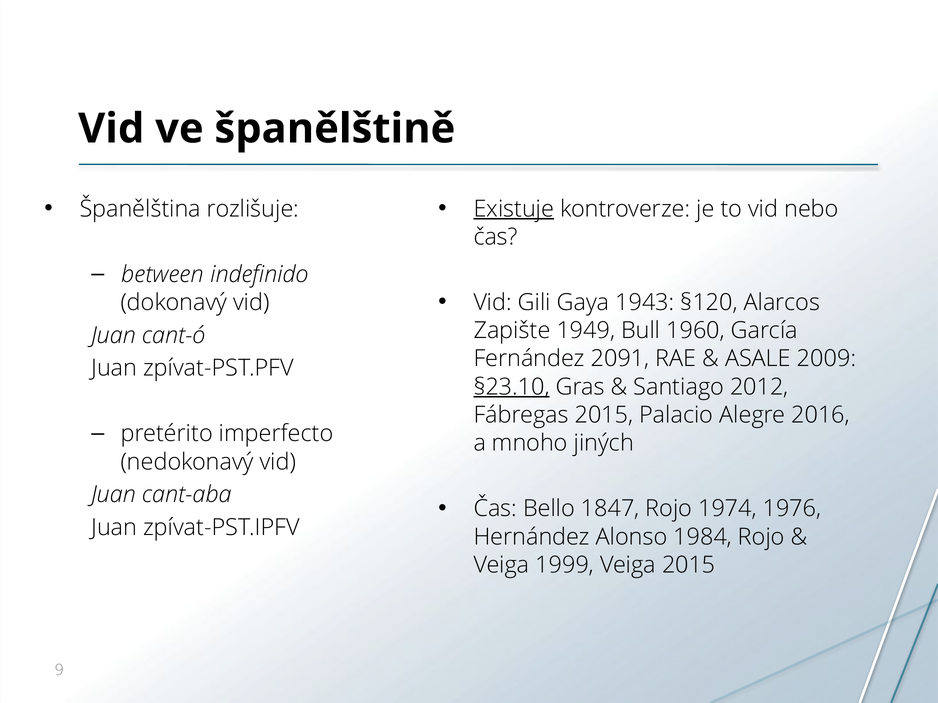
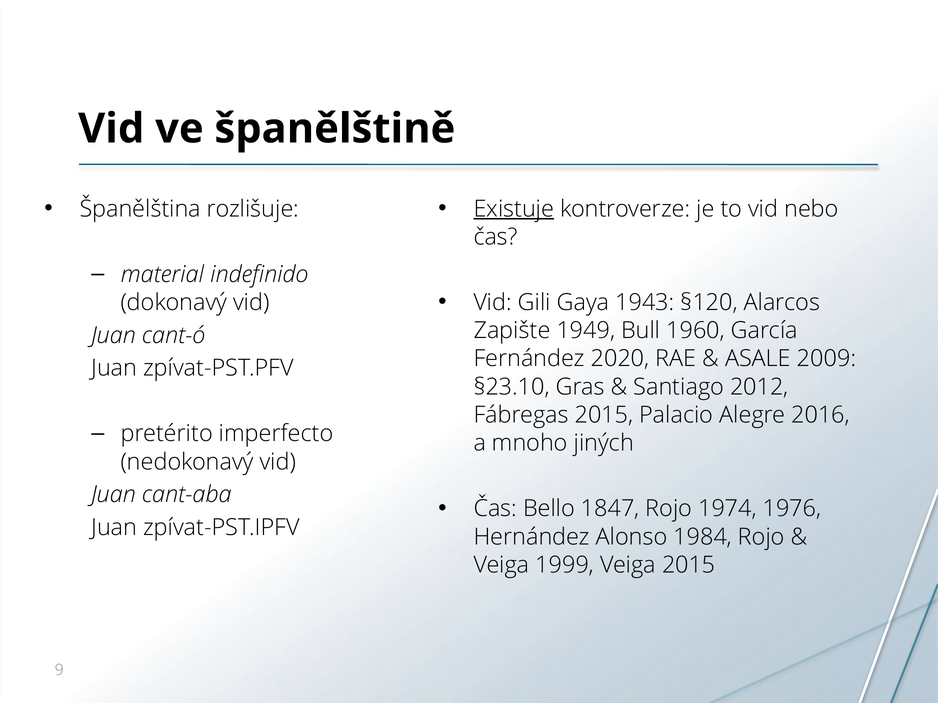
between: between -> material
2091: 2091 -> 2020
§23.10 underline: present -> none
